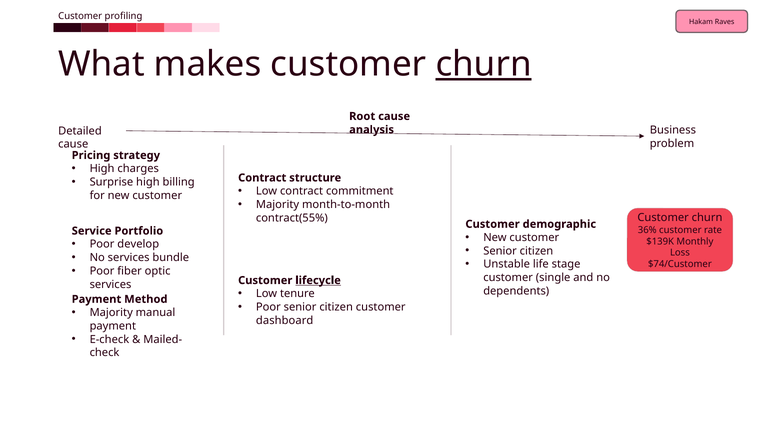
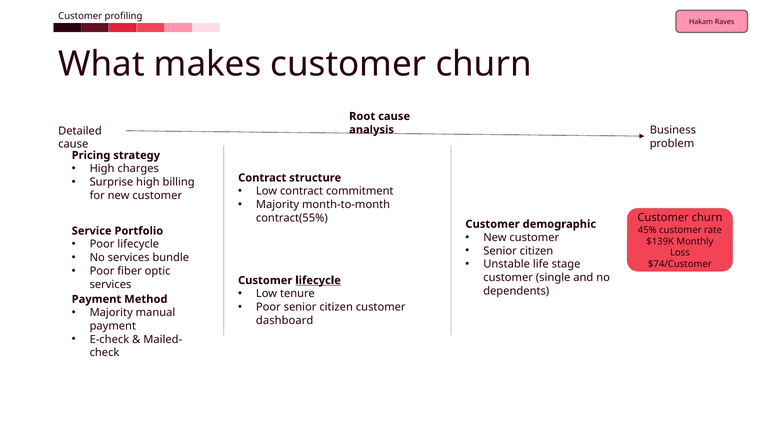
churn at (484, 64) underline: present -> none
36%: 36% -> 45%
Poor develop: develop -> lifecycle
